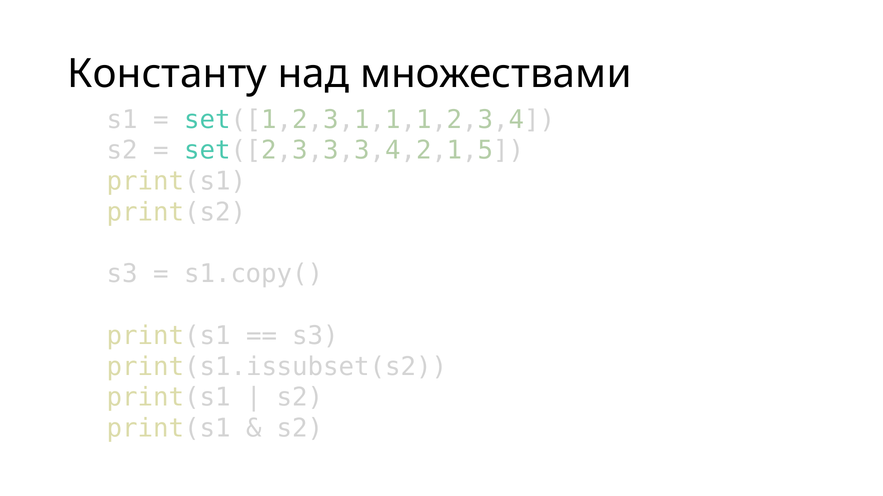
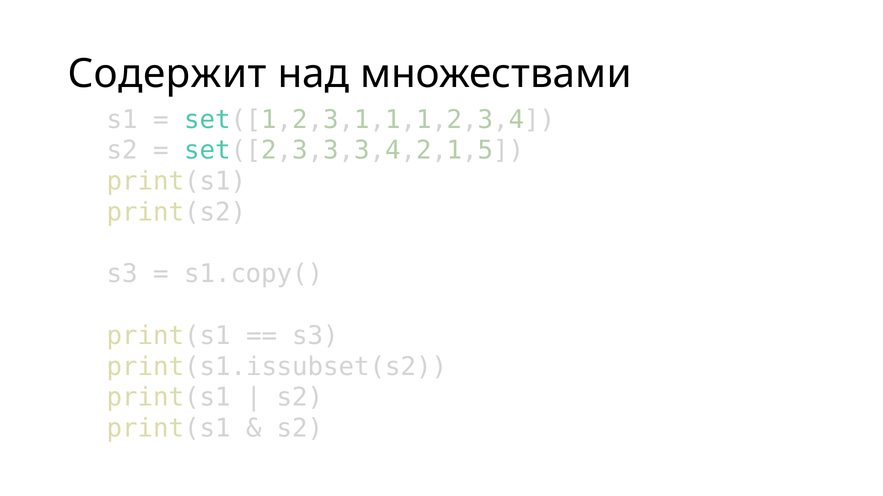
Константу: Константу -> Содержит
